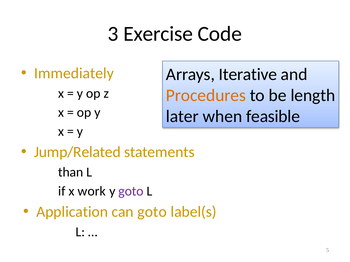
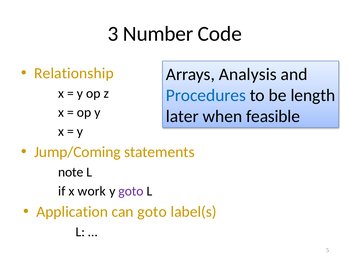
Exercise: Exercise -> Number
Immediately: Immediately -> Relationship
Iterative: Iterative -> Analysis
Procedures colour: orange -> blue
Jump/Related: Jump/Related -> Jump/Coming
than: than -> note
